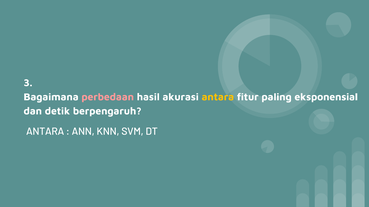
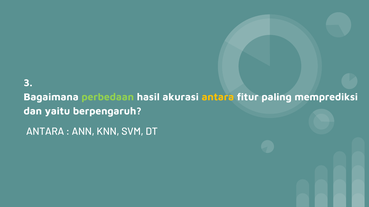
perbedaan colour: pink -> light green
eksponensial: eksponensial -> memprediksi
detik: detik -> yaitu
